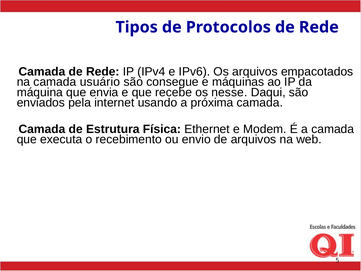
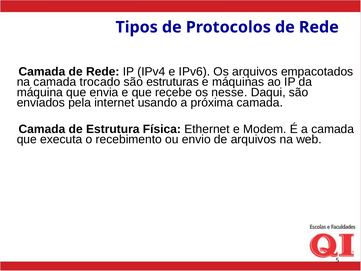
usuário: usuário -> trocado
consegue: consegue -> estruturas
